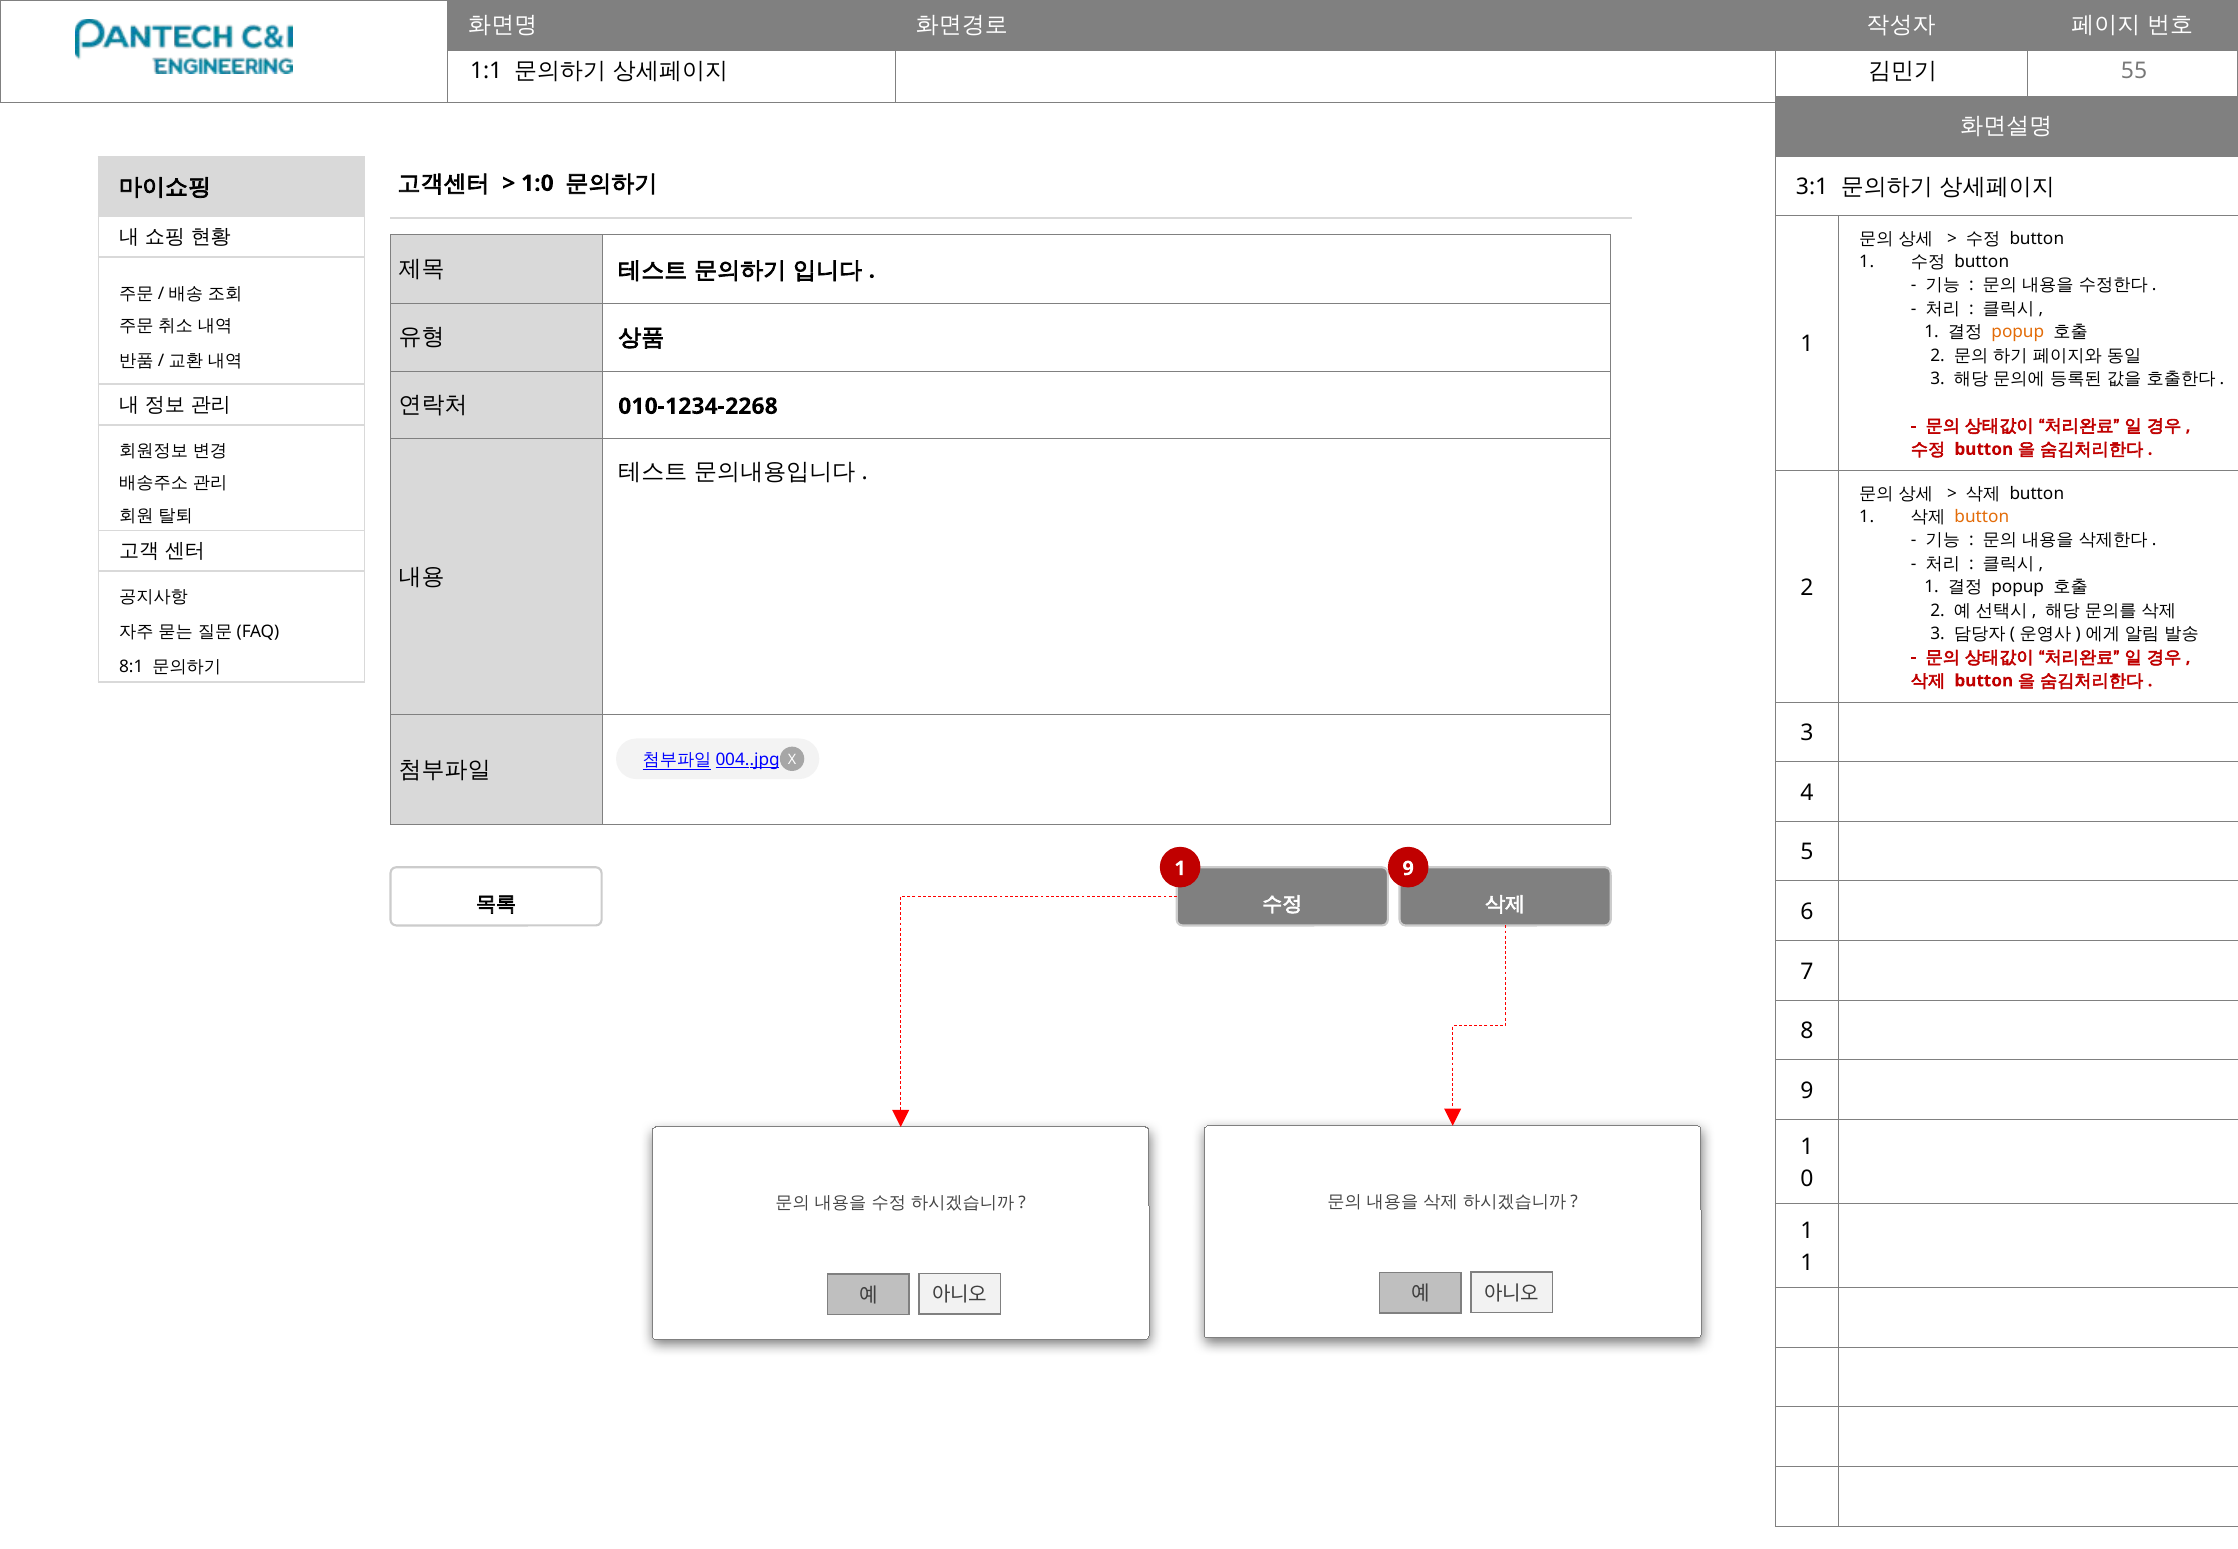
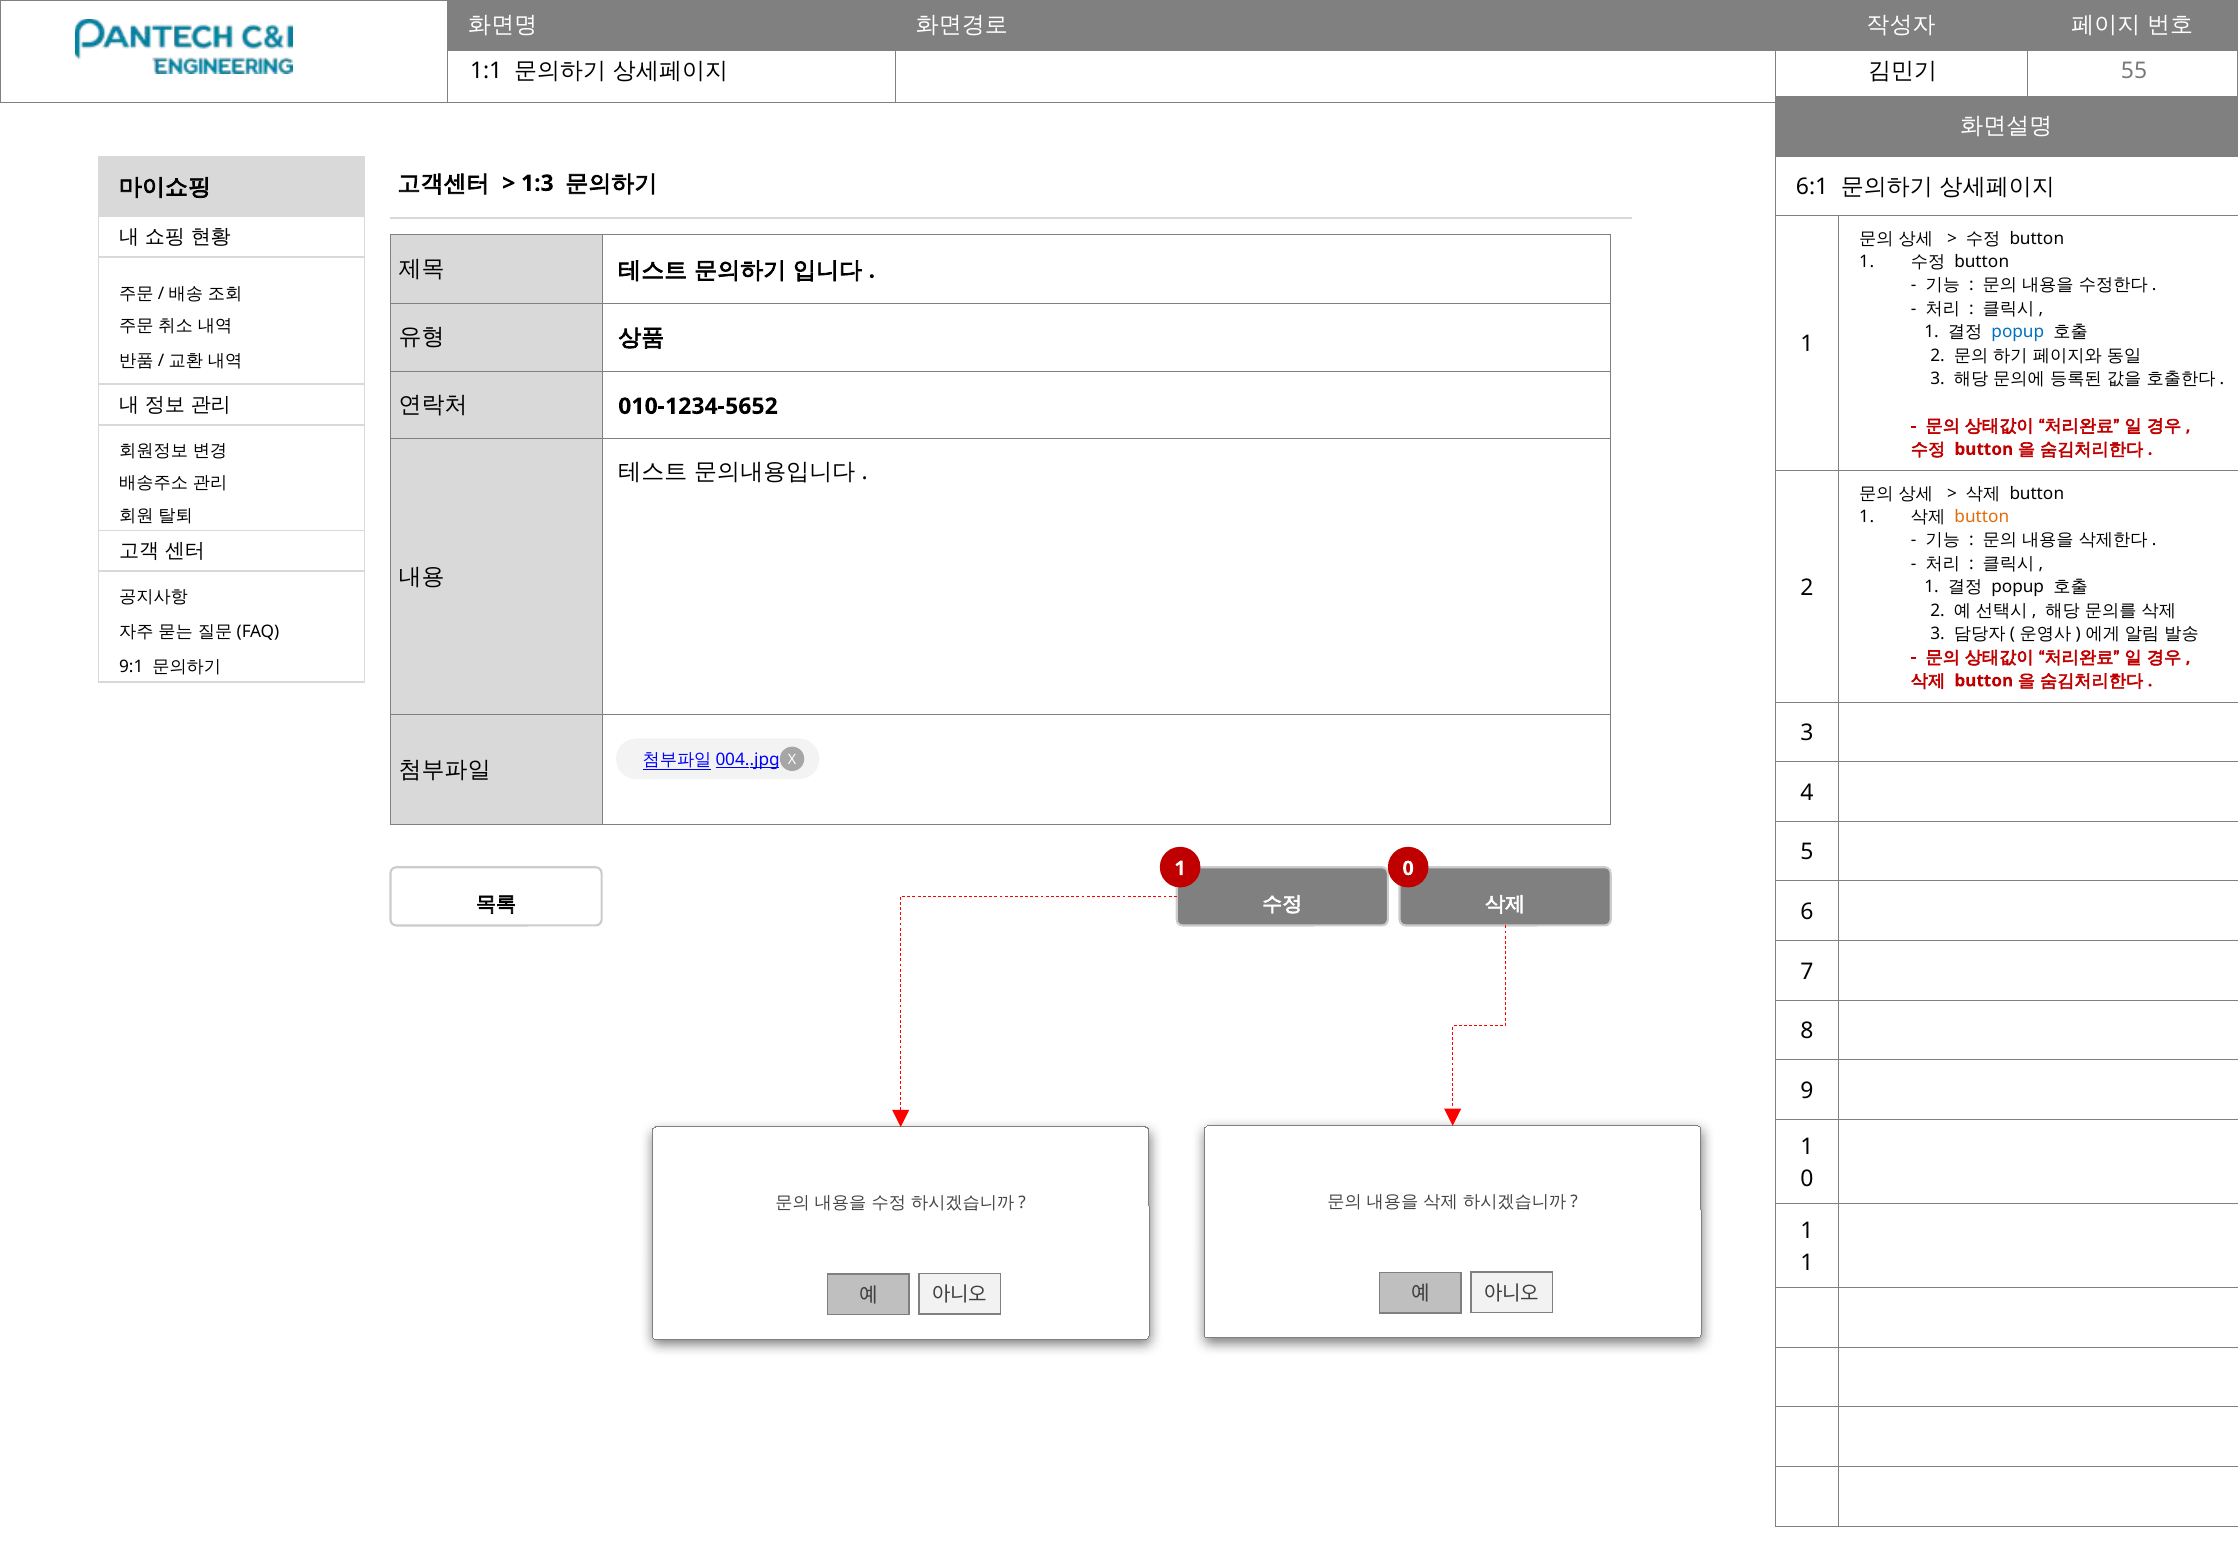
1:0: 1:0 -> 1:3
3:1: 3:1 -> 6:1
popup at (2018, 332) colour: orange -> blue
010-1234-2268: 010-1234-2268 -> 010-1234-5652
8:1: 8:1 -> 9:1
9 at (1408, 869): 9 -> 0
